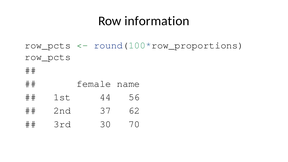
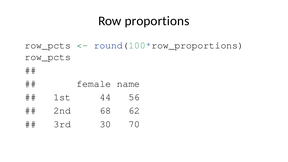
information: information -> proportions
37: 37 -> 68
